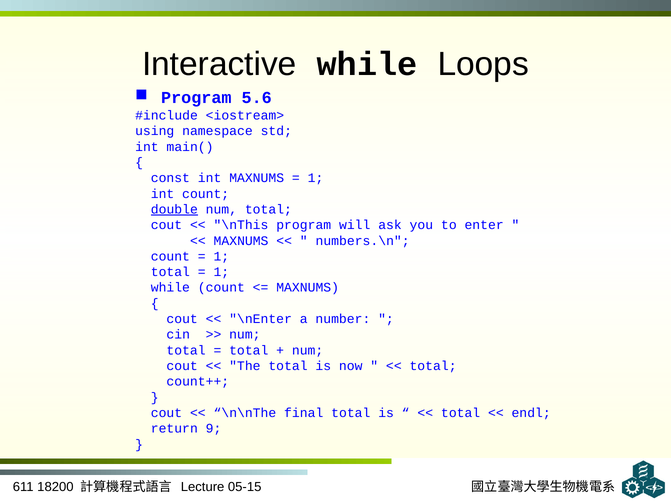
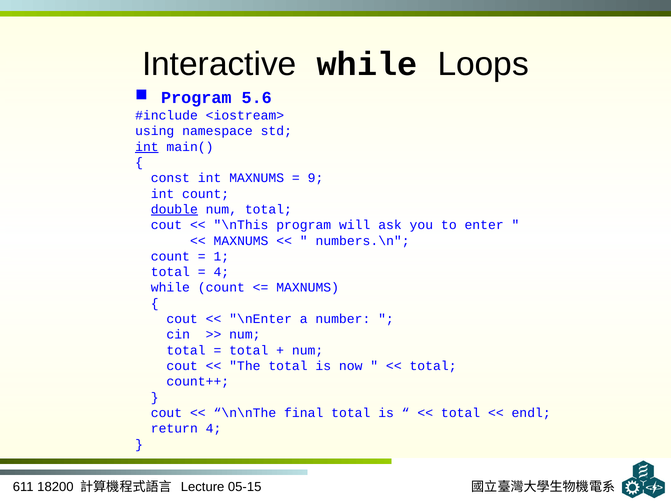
int at (147, 147) underline: none -> present
1 at (316, 178): 1 -> 9
1 at (221, 272): 1 -> 4
return 9: 9 -> 4
